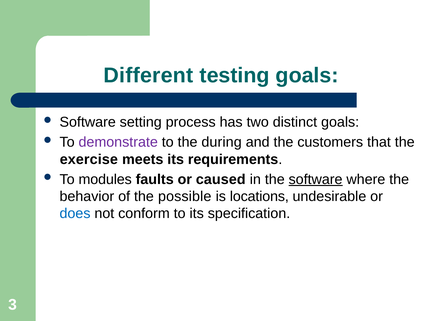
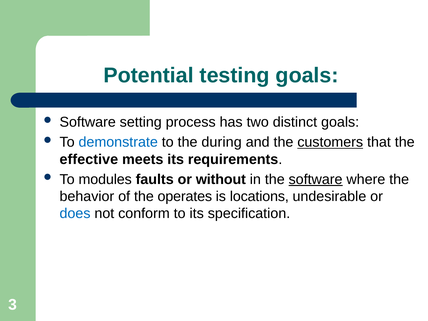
Different: Different -> Potential
demonstrate colour: purple -> blue
customers underline: none -> present
exercise: exercise -> effective
caused: caused -> without
possible: possible -> operates
